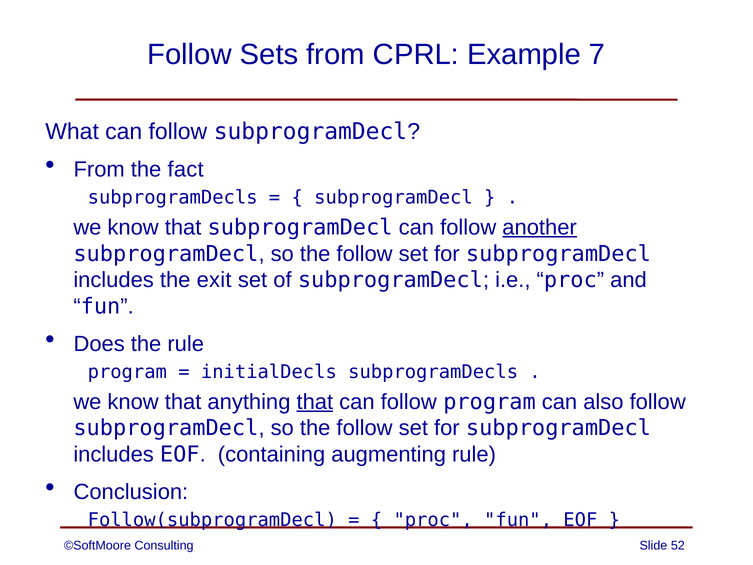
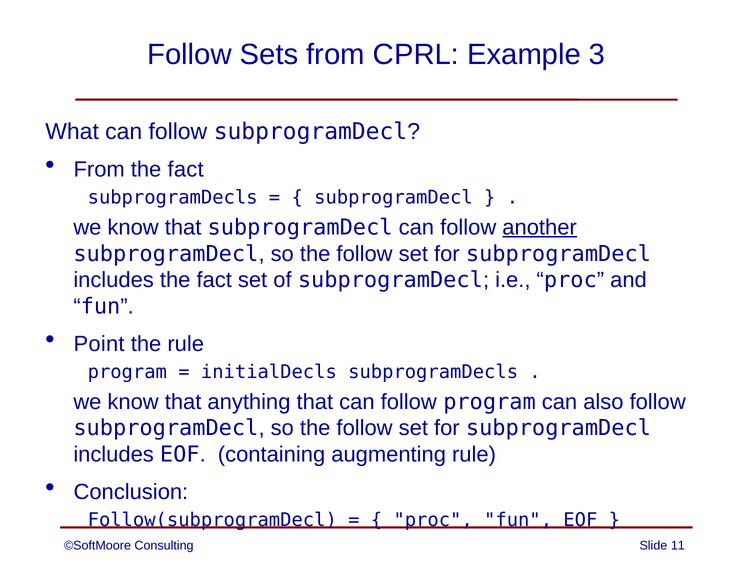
7: 7 -> 3
includes the exit: exit -> fact
Does: Does -> Point
that at (315, 402) underline: present -> none
52: 52 -> 11
